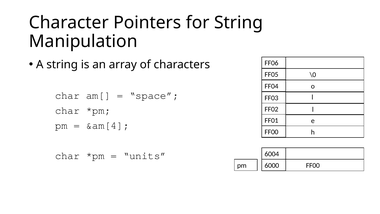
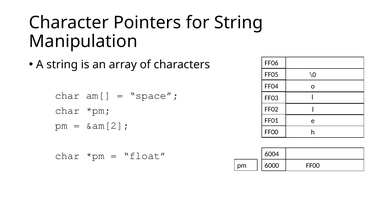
&am[4: &am[4 -> &am[2
units: units -> float
